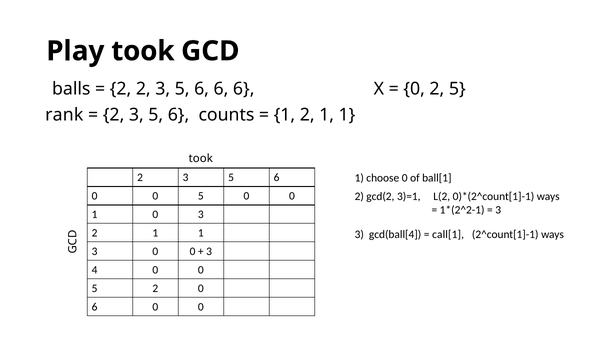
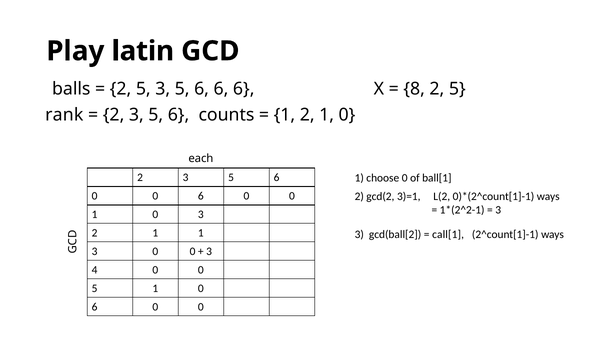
Play took: took -> latin
2 at (143, 89): 2 -> 5
0 at (414, 89): 0 -> 8
1 2 1 1: 1 -> 0
took at (201, 158): took -> each
5 at (201, 196): 5 -> 6
gcd(ball[4: gcd(ball[4 -> gcd(ball[2
5 2: 2 -> 1
